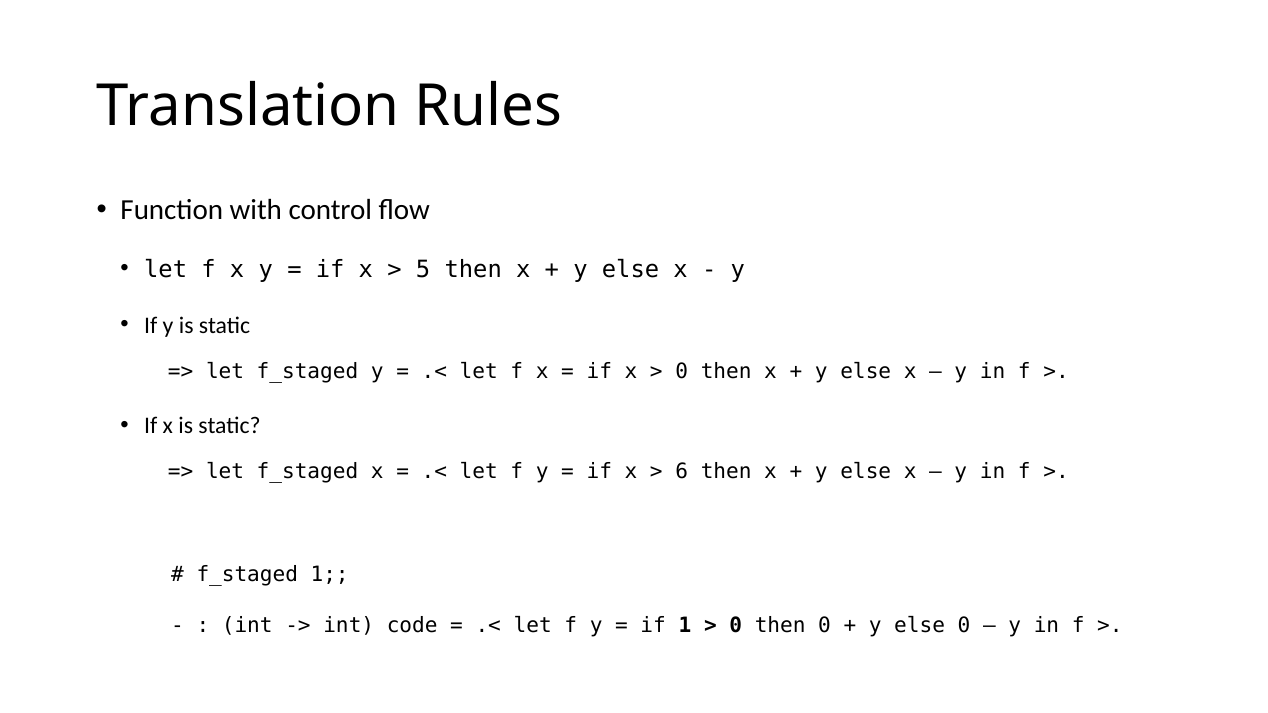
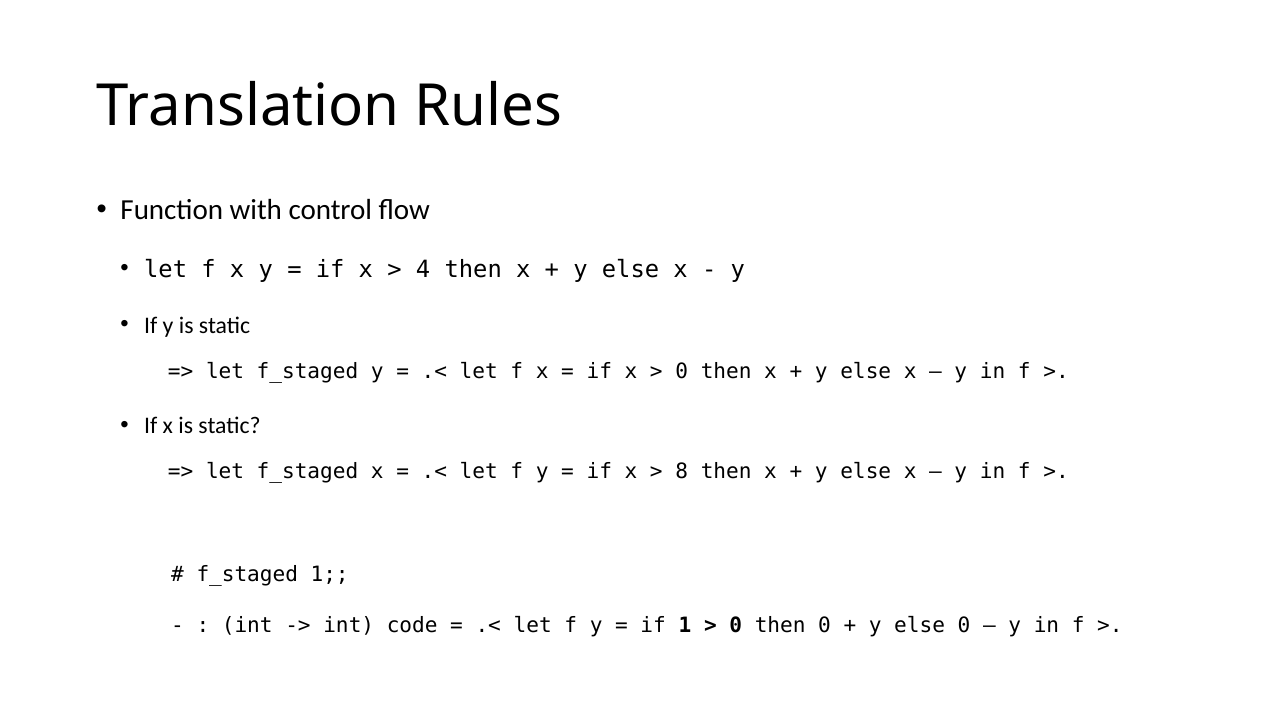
5: 5 -> 4
6: 6 -> 8
